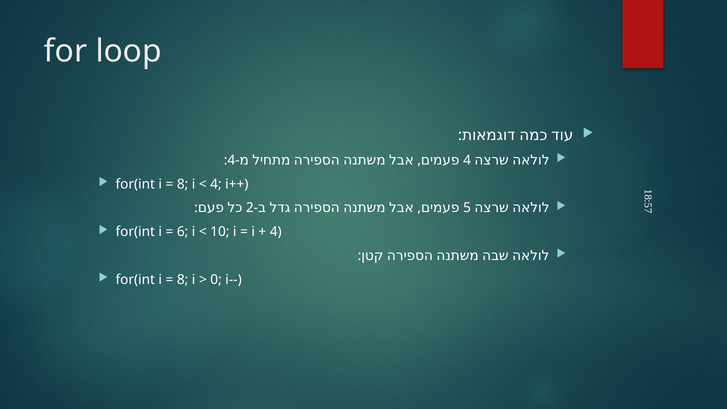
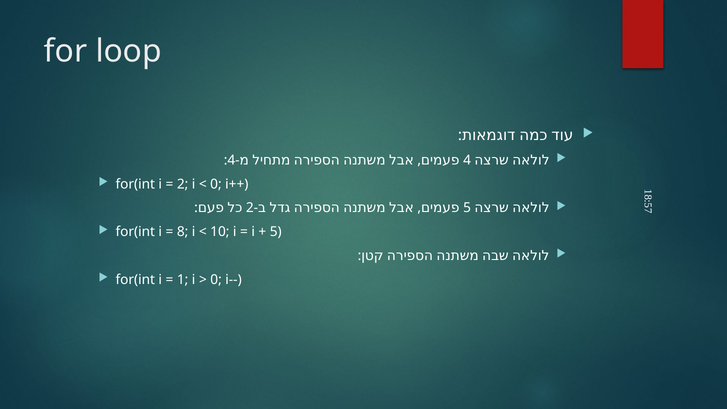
8 at (183, 184): 8 -> 2
4 at (216, 184): 4 -> 0
6 at (183, 232): 6 -> 8
4 at (276, 232): 4 -> 5
8 at (183, 280): 8 -> 1
